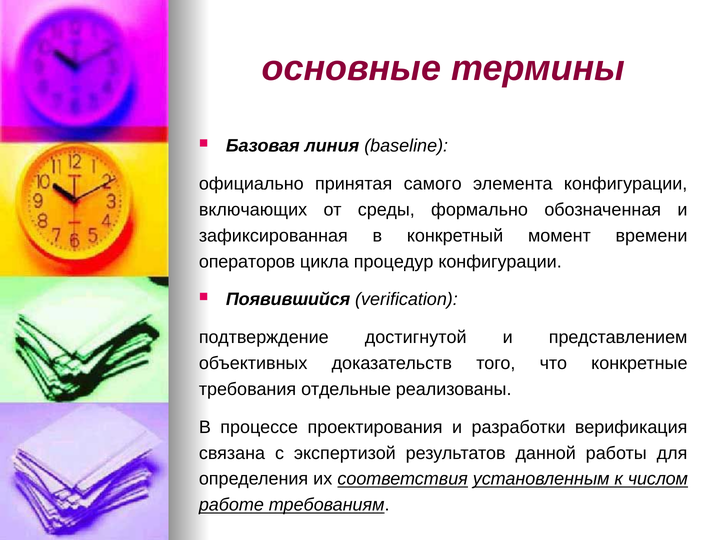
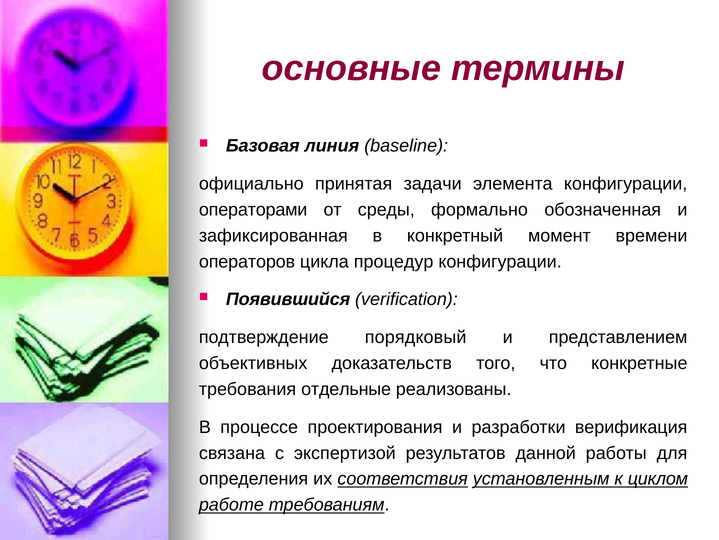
самого: самого -> задачи
включающих: включающих -> операторами
достигнутой: достигнутой -> порядковый
числом: числом -> циклом
